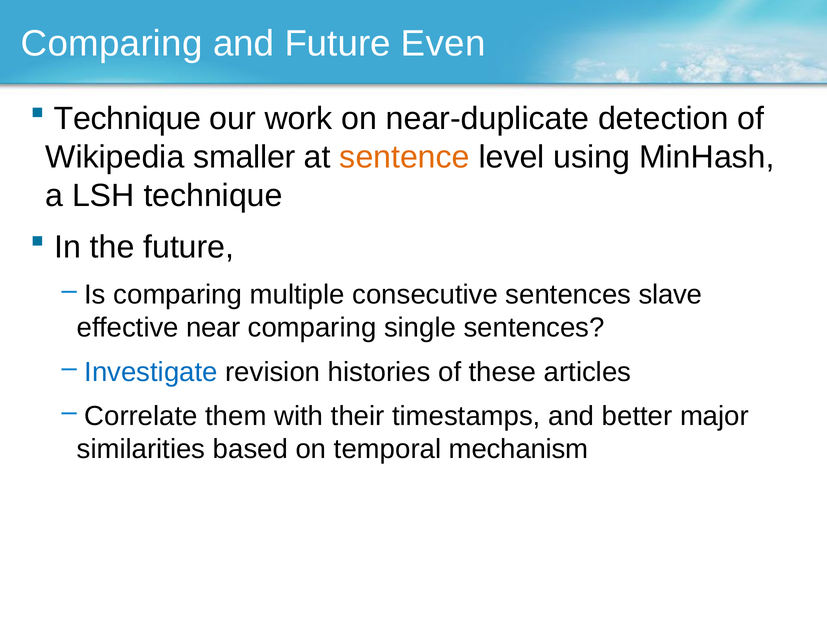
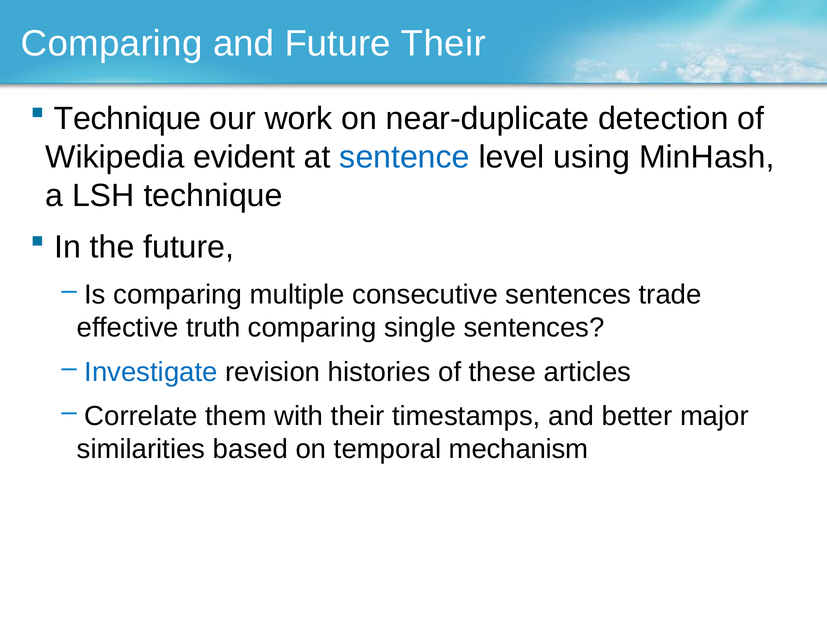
Future Even: Even -> Their
smaller: smaller -> evident
sentence colour: orange -> blue
slave: slave -> trade
near: near -> truth
